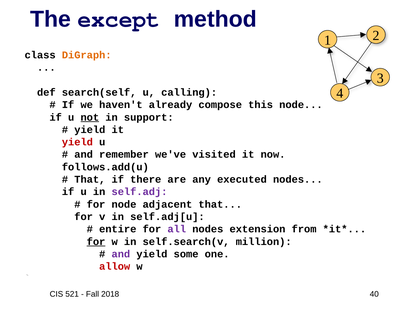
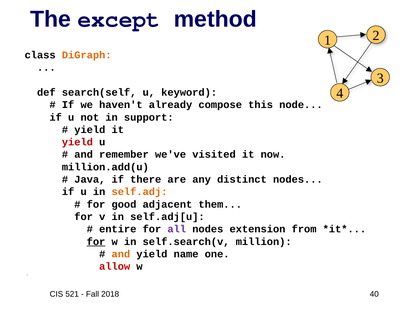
calling: calling -> keyword
not underline: present -> none
follows.add(u: follows.add(u -> million.add(u
That at (90, 179): That -> Java
executed: executed -> distinct
self.adj colour: purple -> orange
for node: node -> good
adjacent that: that -> them
and at (121, 254) colour: purple -> orange
some: some -> name
